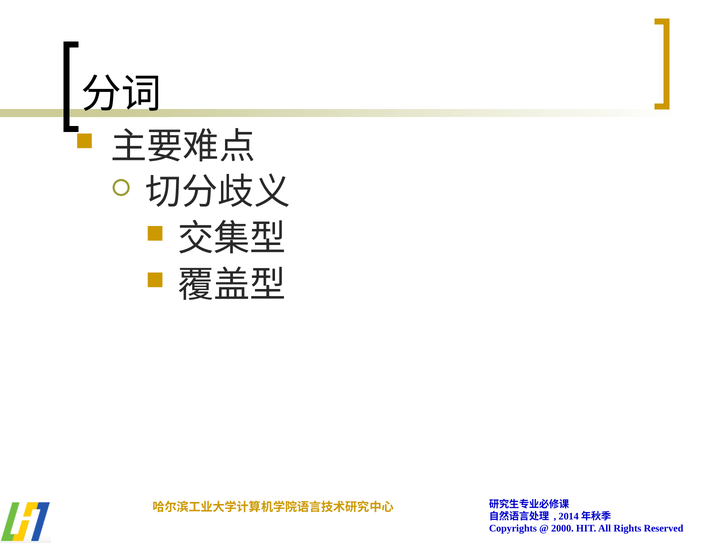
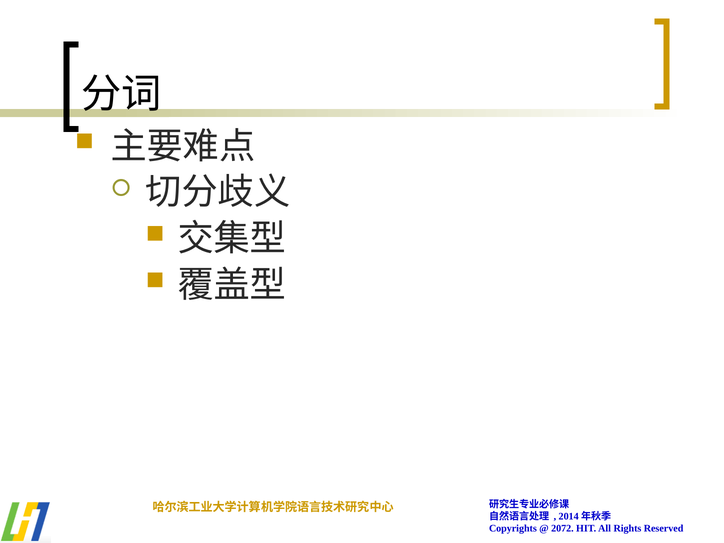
2000: 2000 -> 2072
